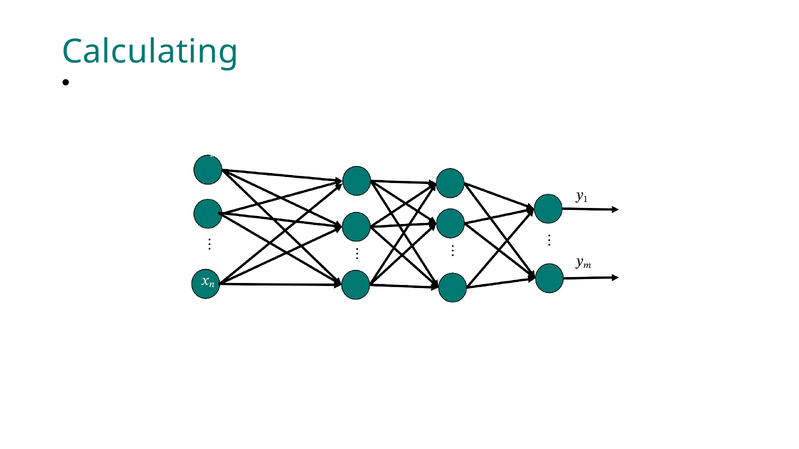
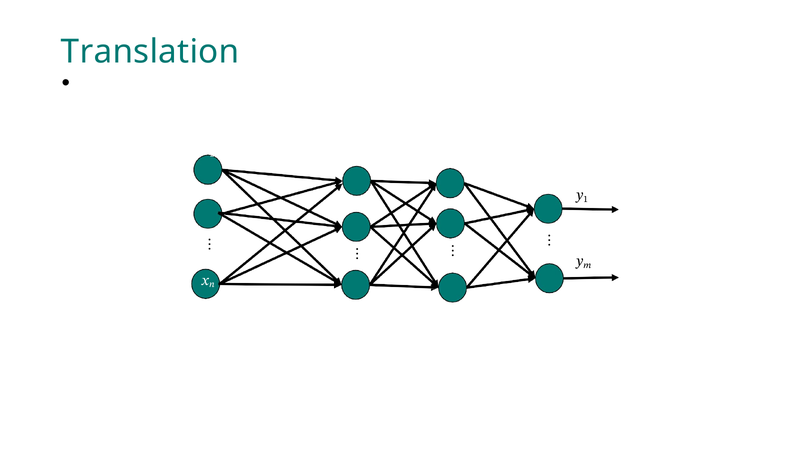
Calculating: Calculating -> Translation
